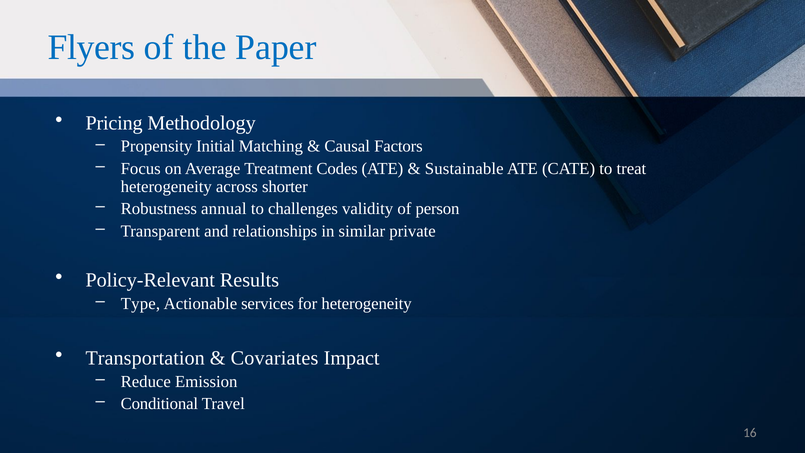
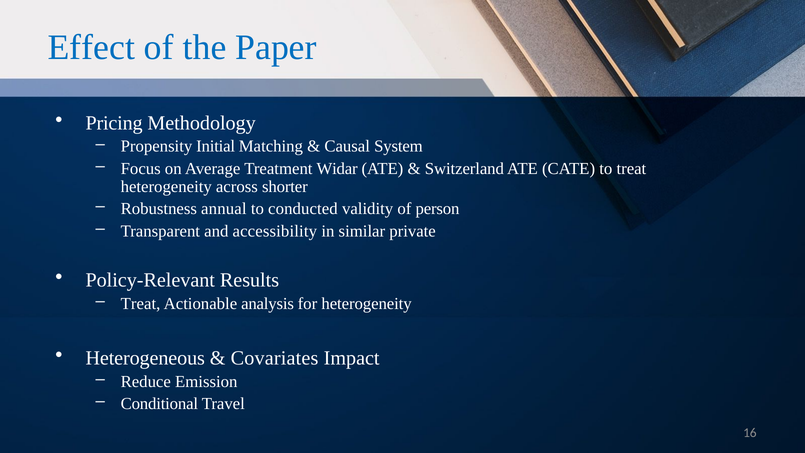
Flyers: Flyers -> Effect
Factors: Factors -> System
Codes: Codes -> Widar
Sustainable: Sustainable -> Switzerland
challenges: challenges -> conducted
relationships: relationships -> accessibility
Type at (140, 304): Type -> Treat
services: services -> analysis
Transportation: Transportation -> Heterogeneous
